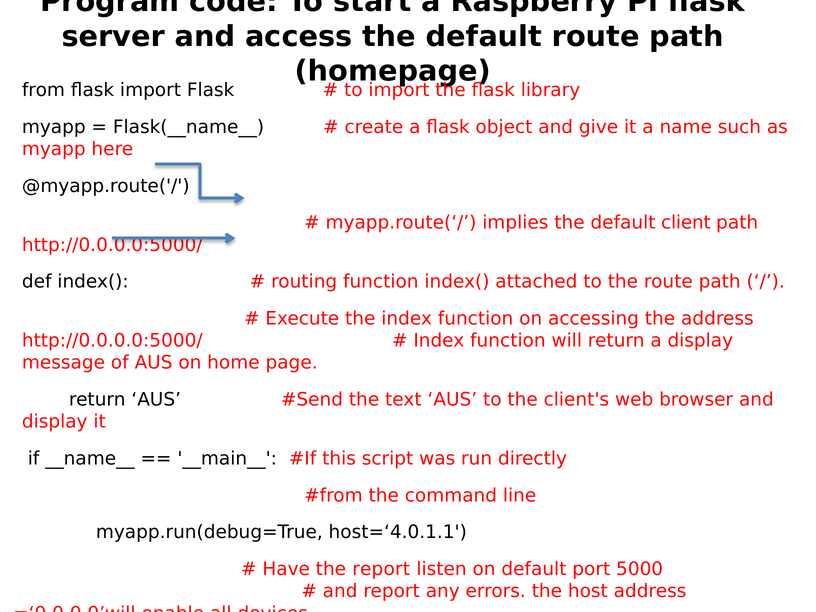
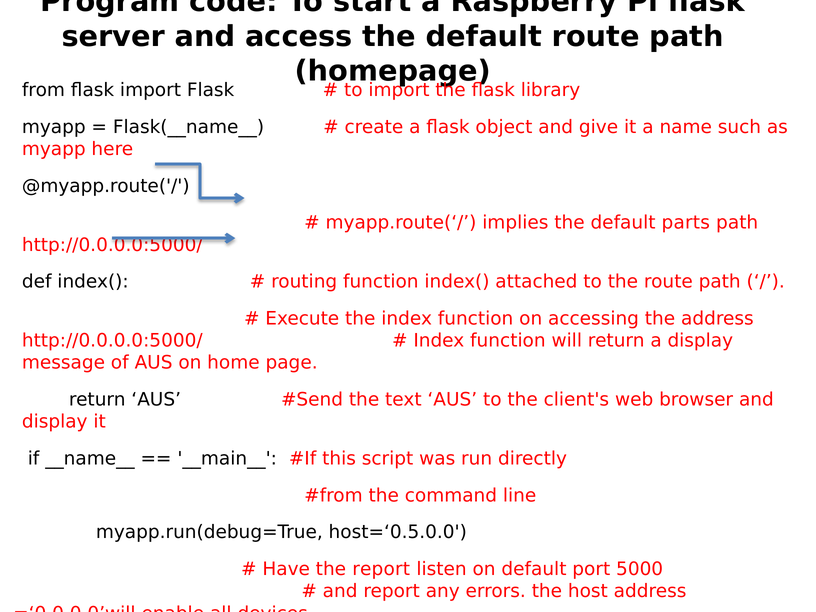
client: client -> parts
host=‘4.0.1.1: host=‘4.0.1.1 -> host=‘0.5.0.0
